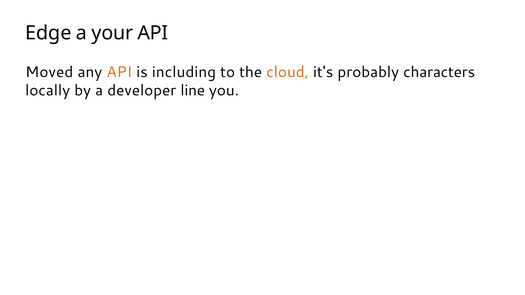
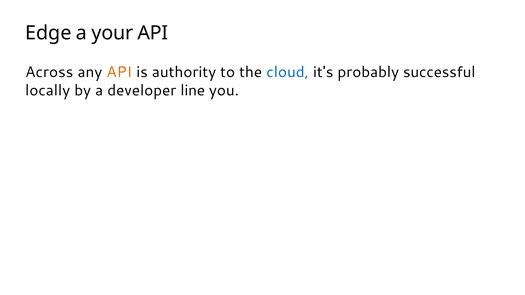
Moved: Moved -> Across
including: including -> authority
cloud colour: orange -> blue
characters: characters -> successful
